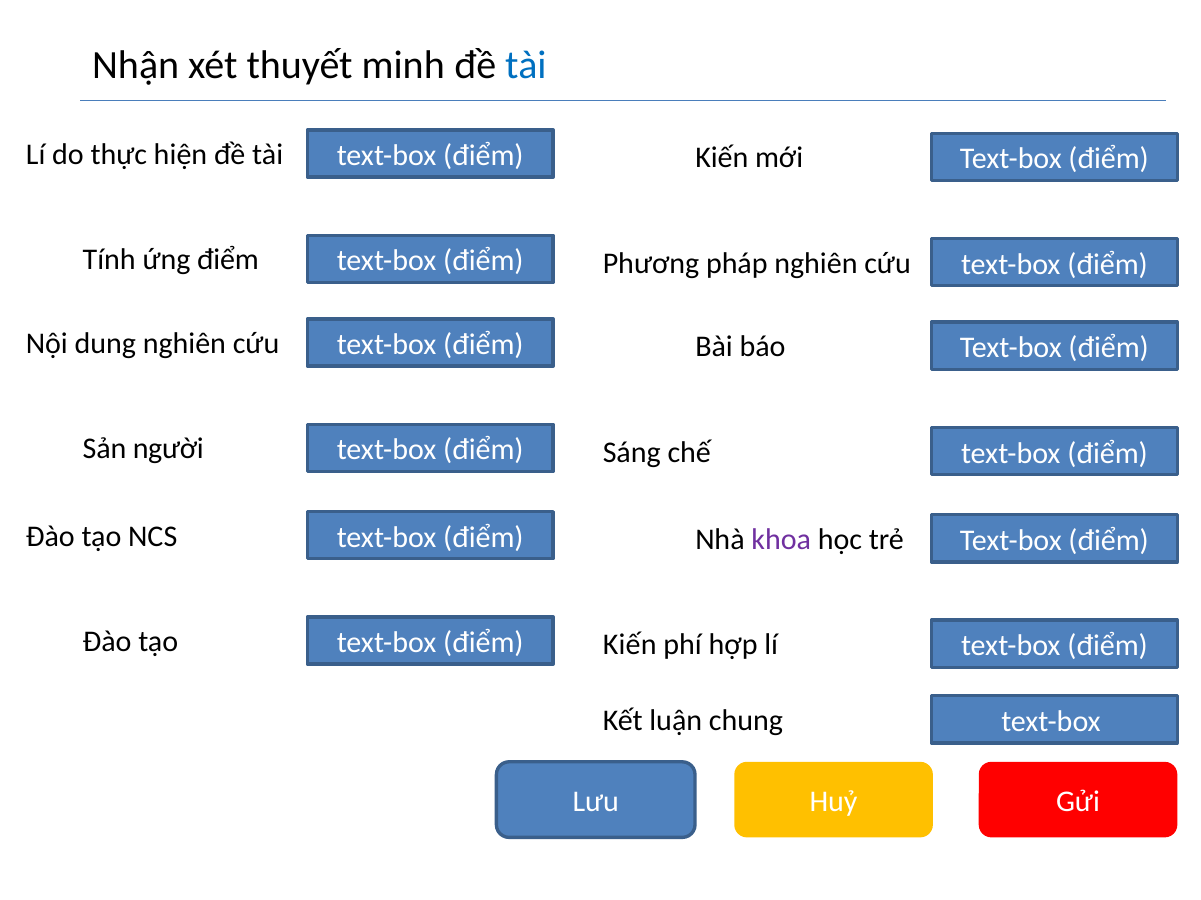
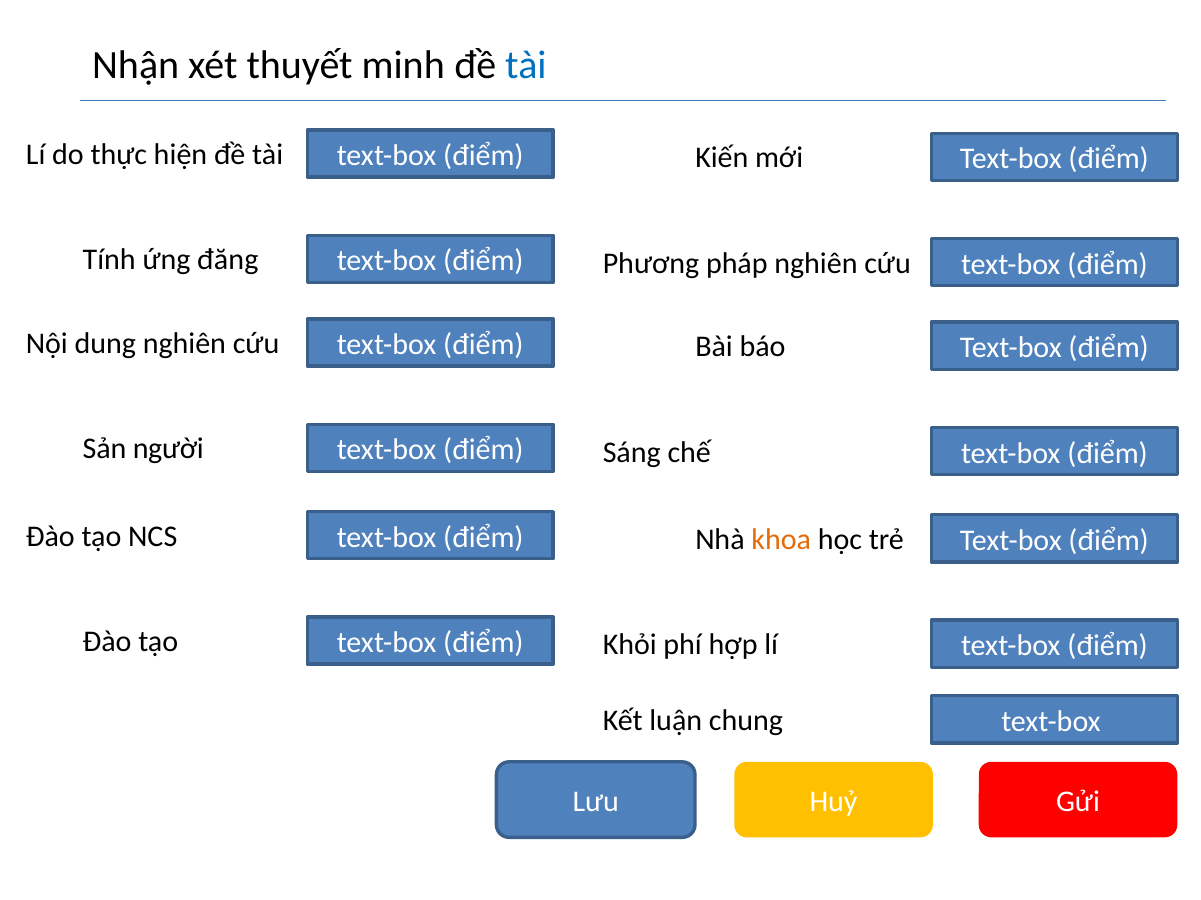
ứng điểm: điểm -> đăng
khoa colour: purple -> orange
Kiến at (630, 645): Kiến -> Khỏi
